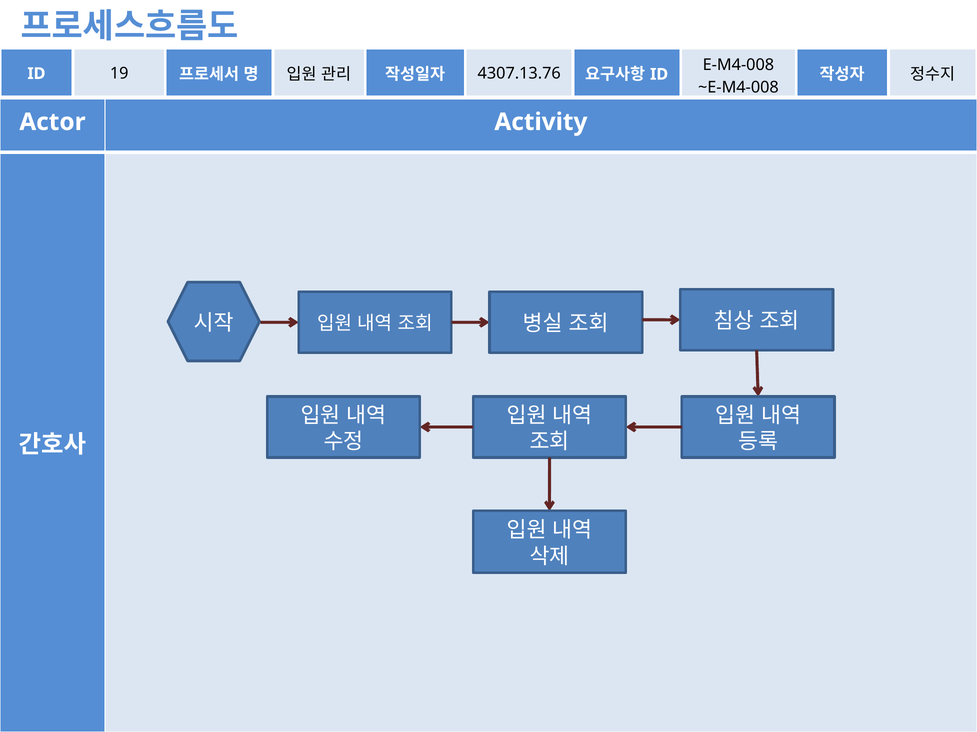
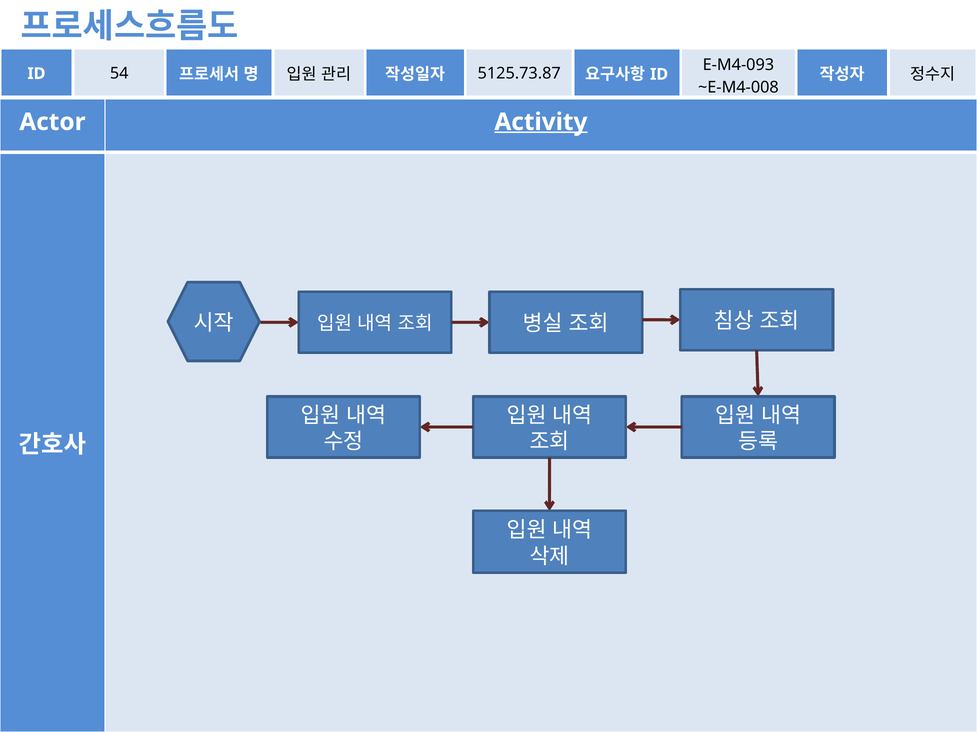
E-M4-008: E-M4-008 -> E-M4-093
19: 19 -> 54
4307.13.76: 4307.13.76 -> 5125.73.87
Activity underline: none -> present
